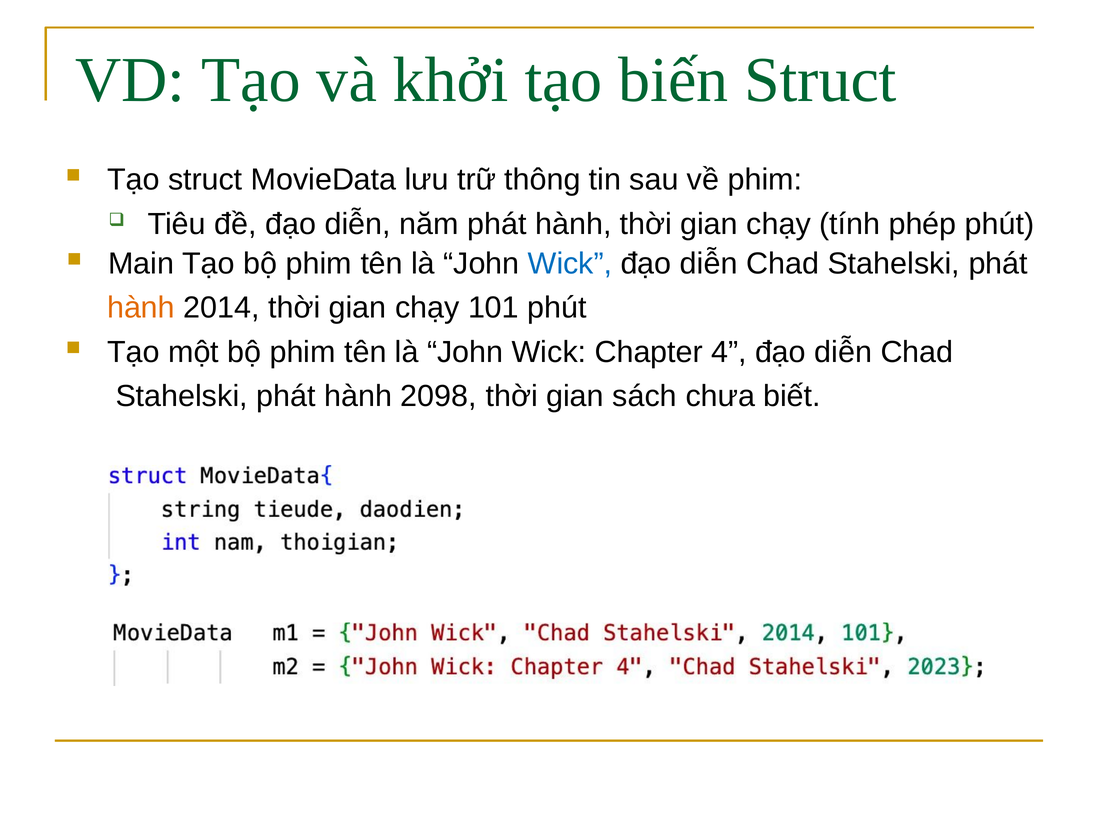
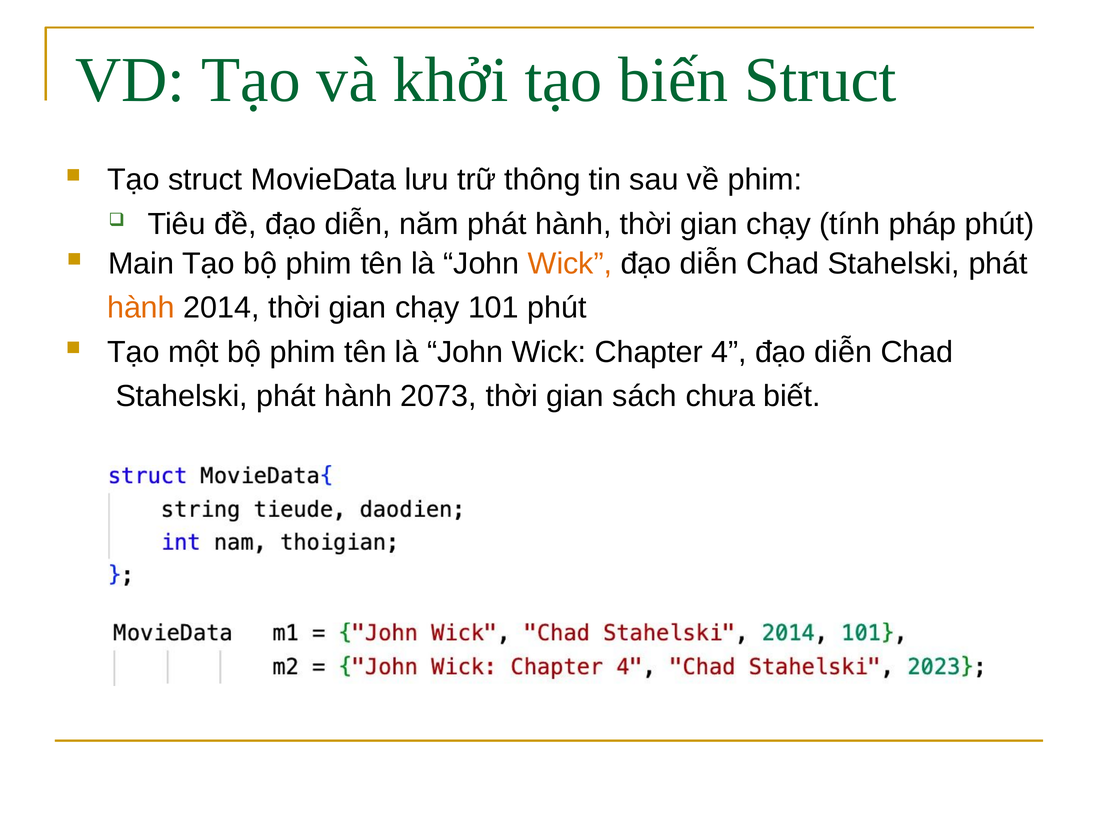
phép: phép -> pháp
Wick at (570, 264) colour: blue -> orange
2098: 2098 -> 2073
